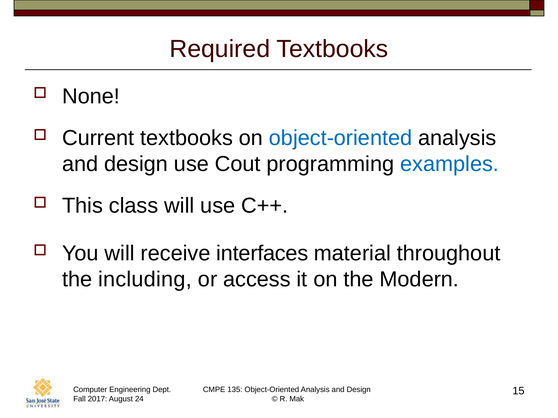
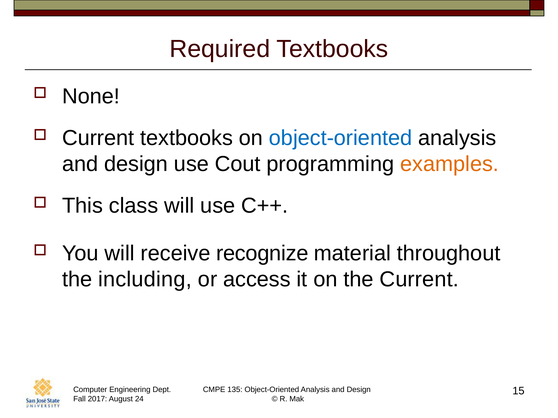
examples colour: blue -> orange
interfaces: interfaces -> recognize
the Modern: Modern -> Current
